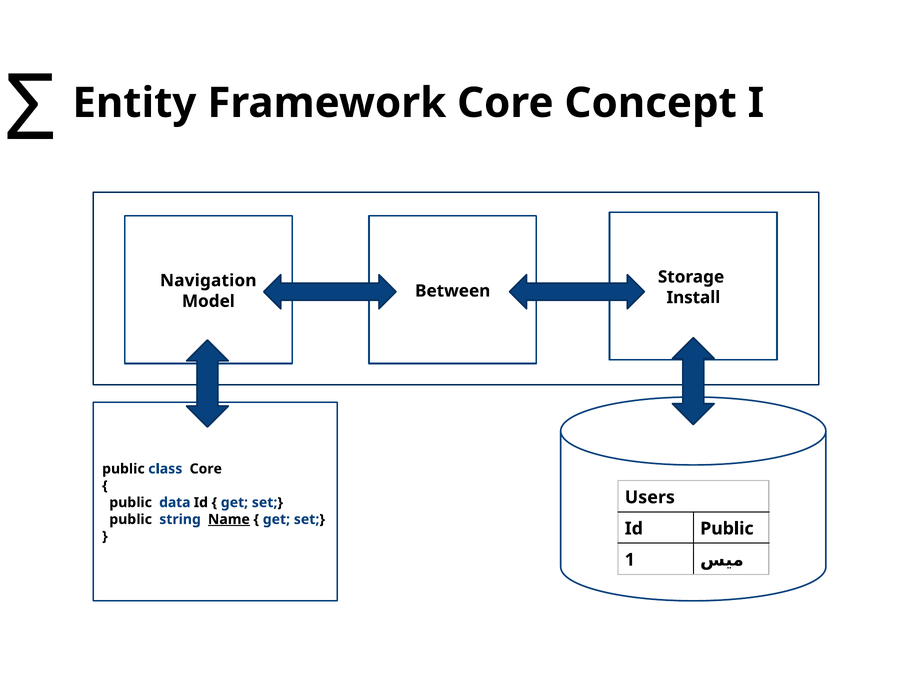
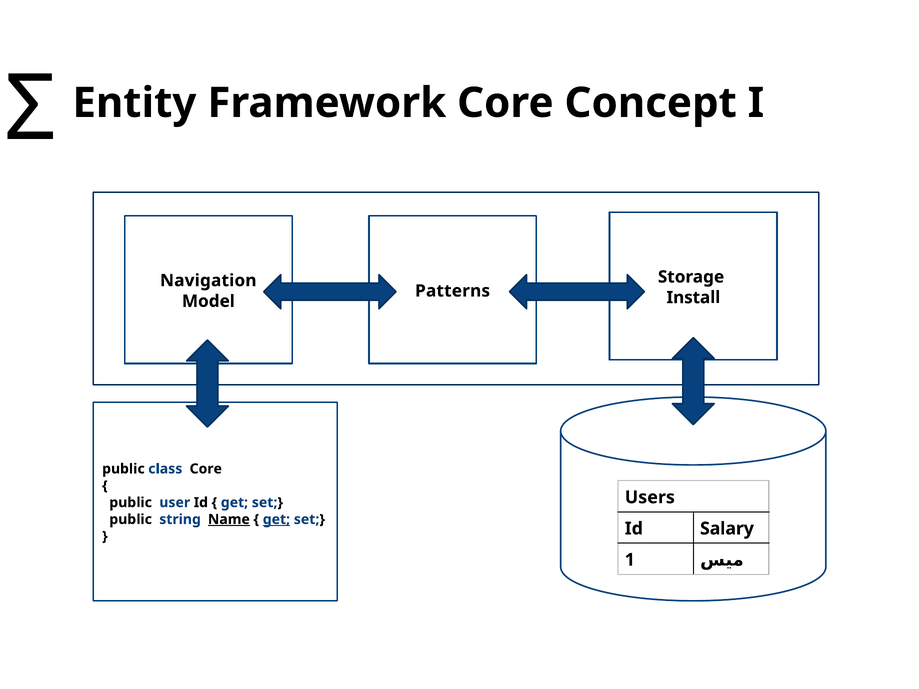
Between: Between -> Patterns
data: data -> user
get at (276, 520) underline: none -> present
Id Public: Public -> Salary
